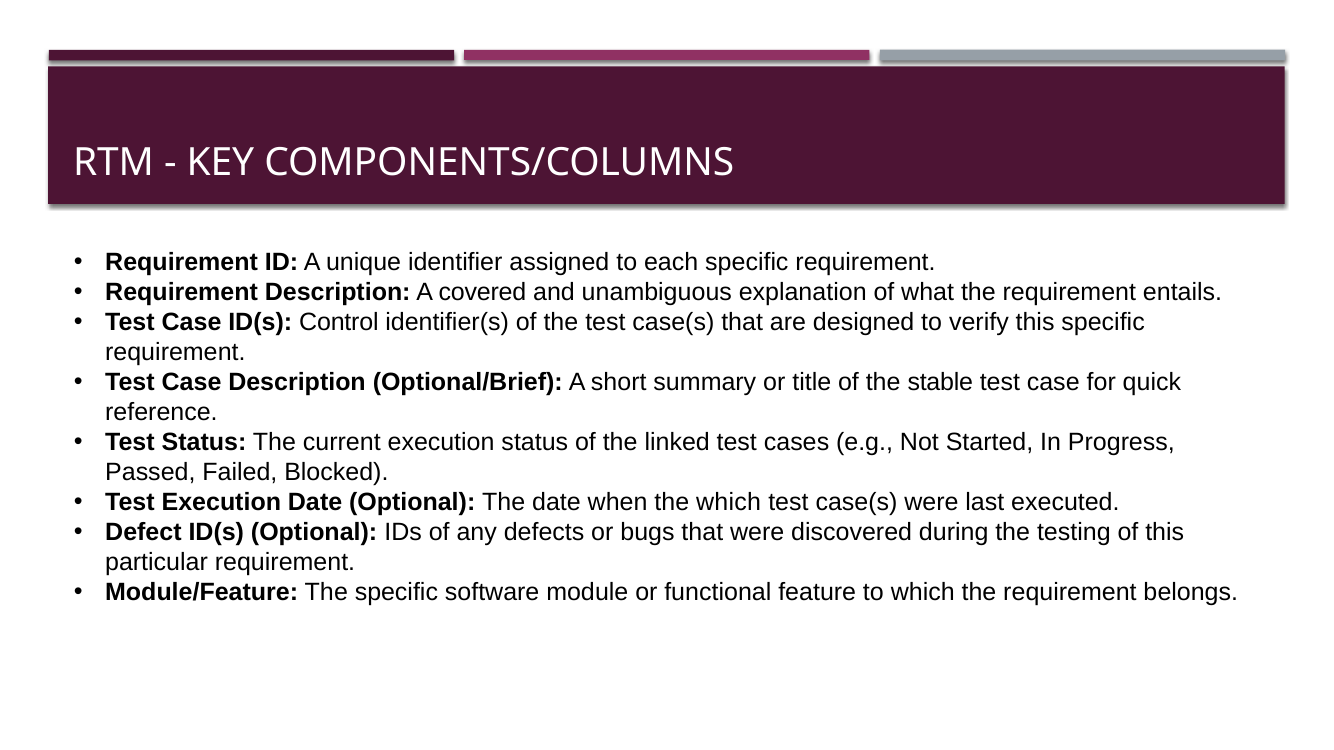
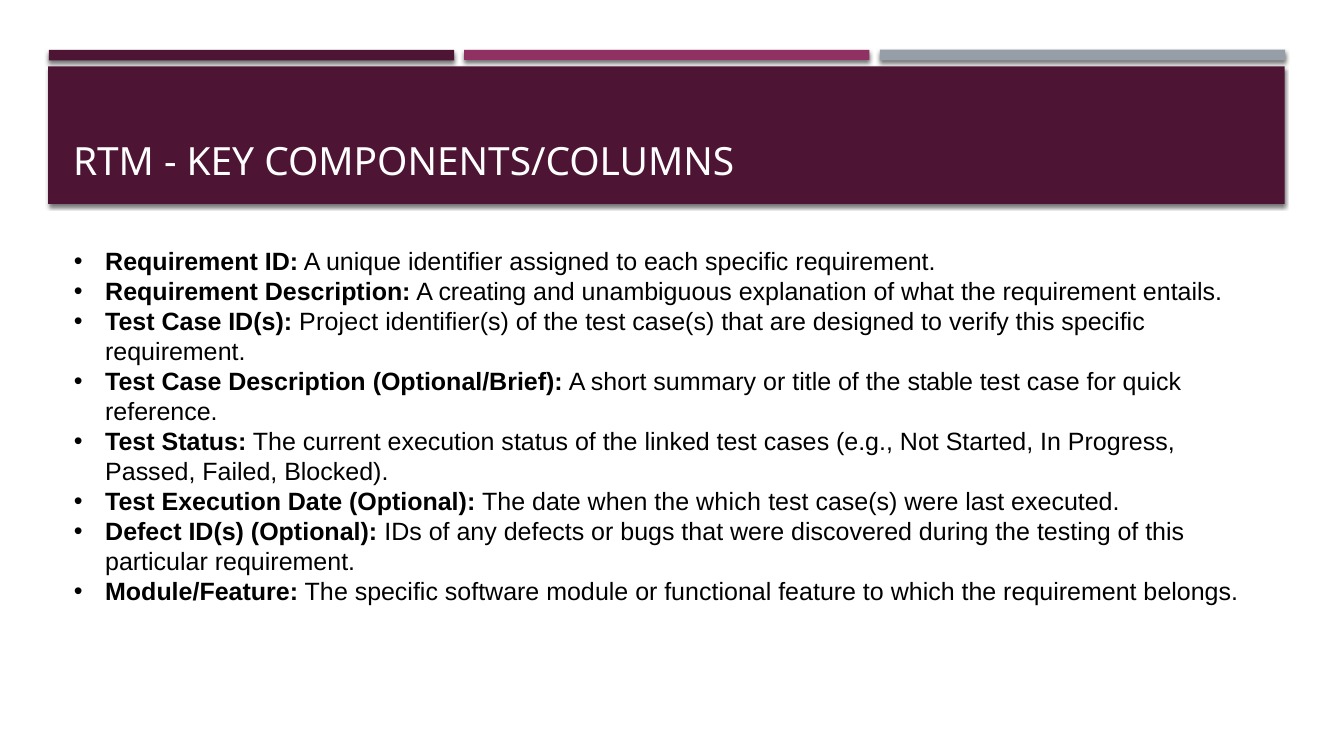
covered: covered -> creating
Control: Control -> Project
